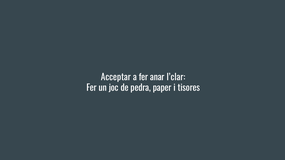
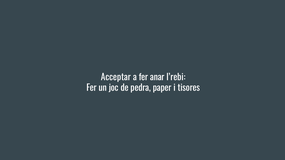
l’clar: l’clar -> l’rebi
